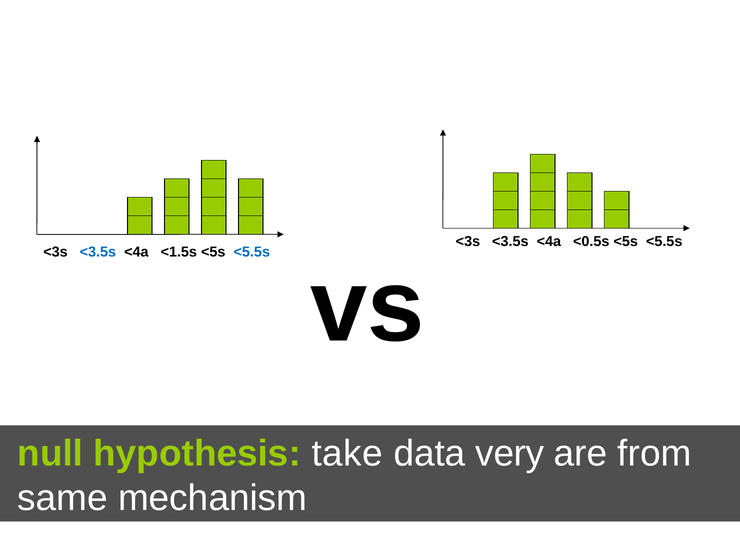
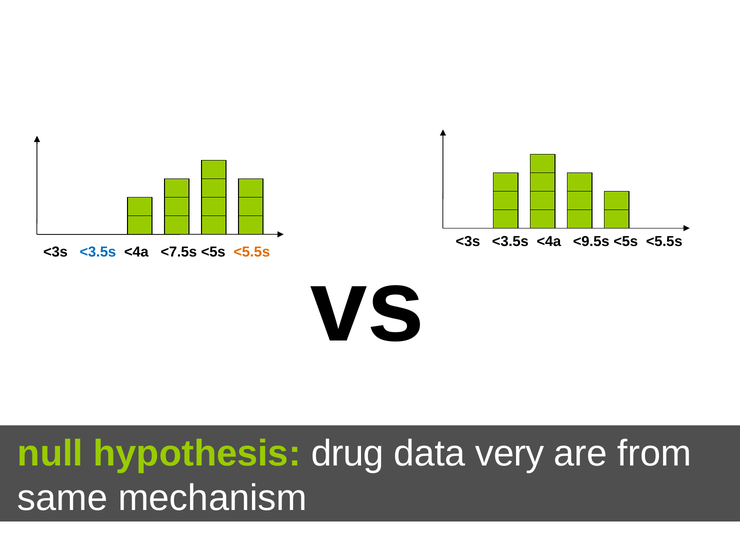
<0.5s: <0.5s -> <9.5s
<1.5s: <1.5s -> <7.5s
<5.5s at (252, 252) colour: blue -> orange
take: take -> drug
